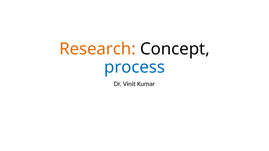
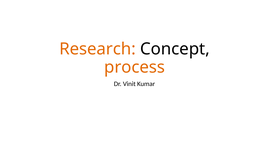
process colour: blue -> orange
